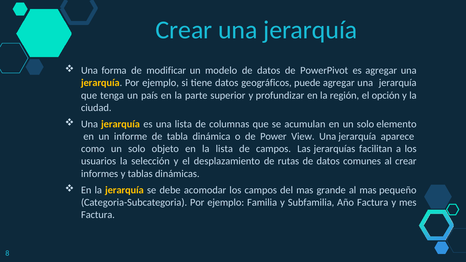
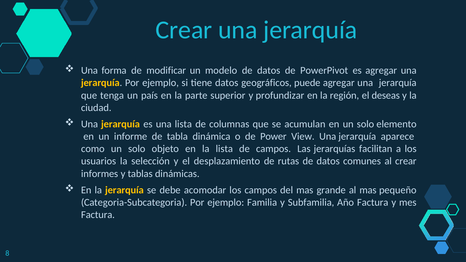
opción: opción -> deseas
